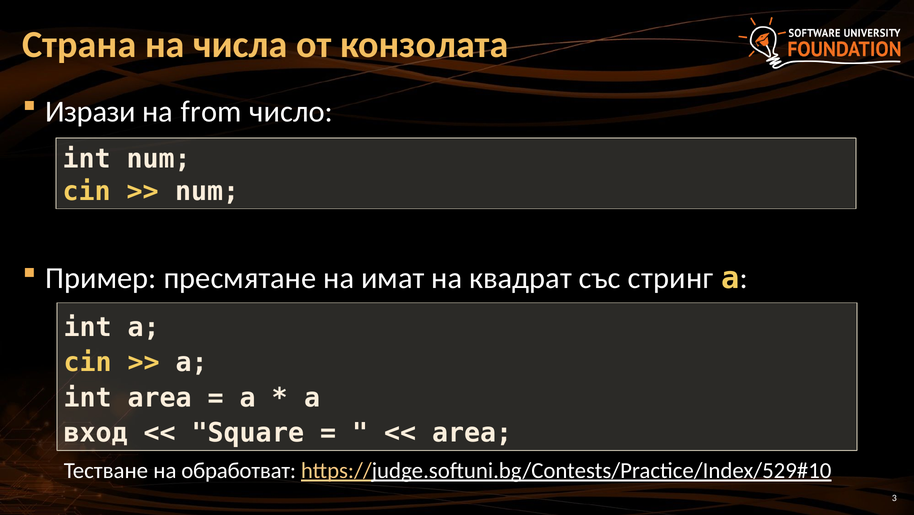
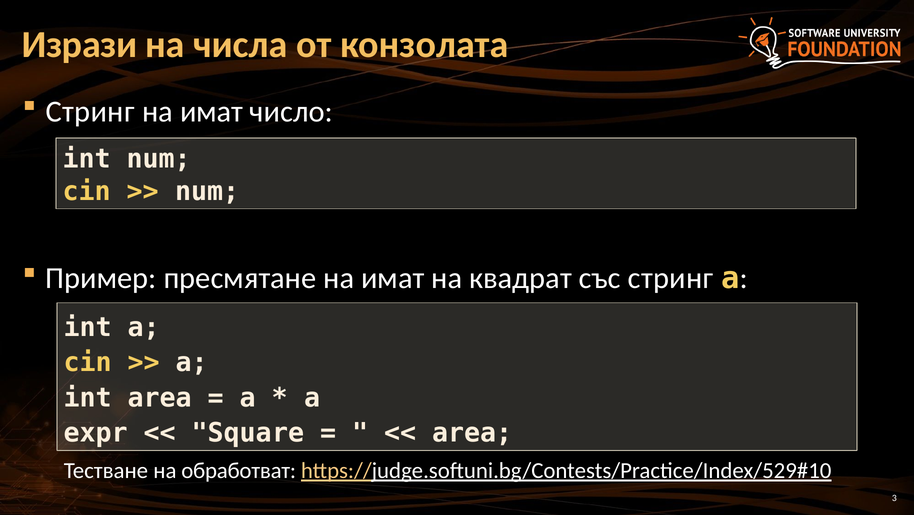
Страна: Страна -> Изрази
Изрази at (90, 111): Изрази -> Стринг
from at (211, 111): from -> имат
вход: вход -> expr
